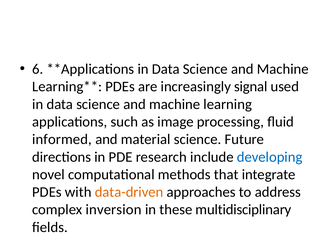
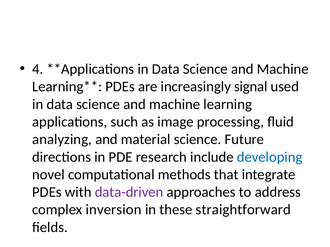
6: 6 -> 4
informed: informed -> analyzing
data-driven colour: orange -> purple
multidisciplinary: multidisciplinary -> straightforward
